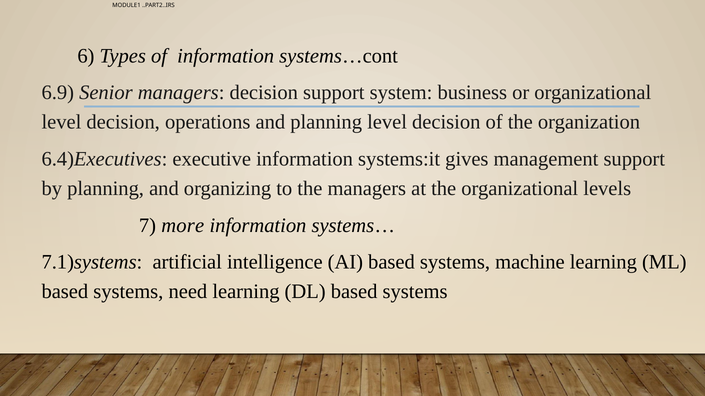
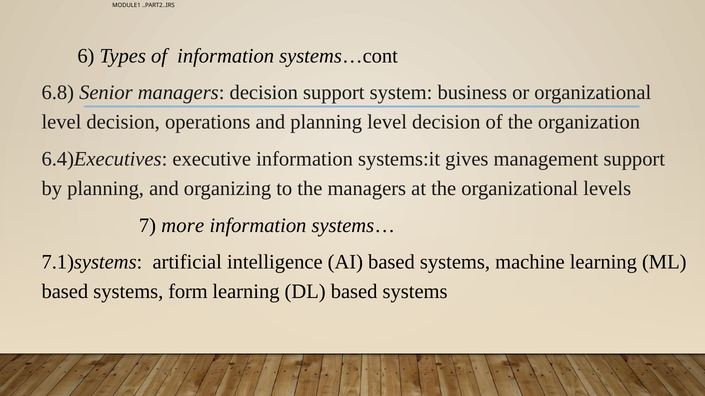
6.9: 6.9 -> 6.8
need: need -> form
